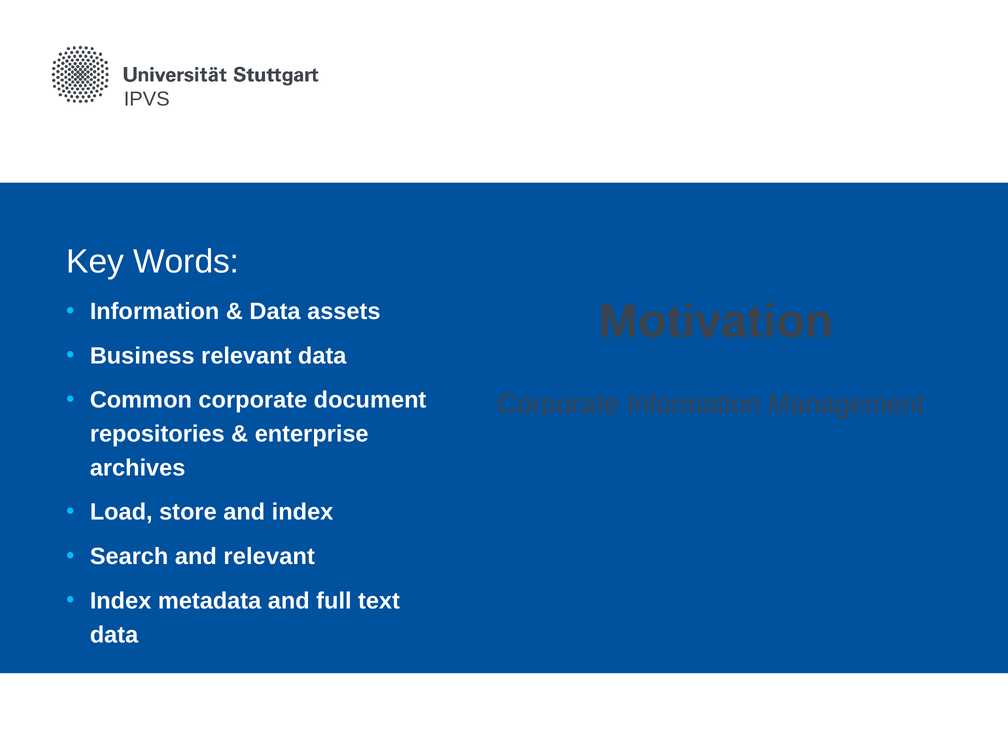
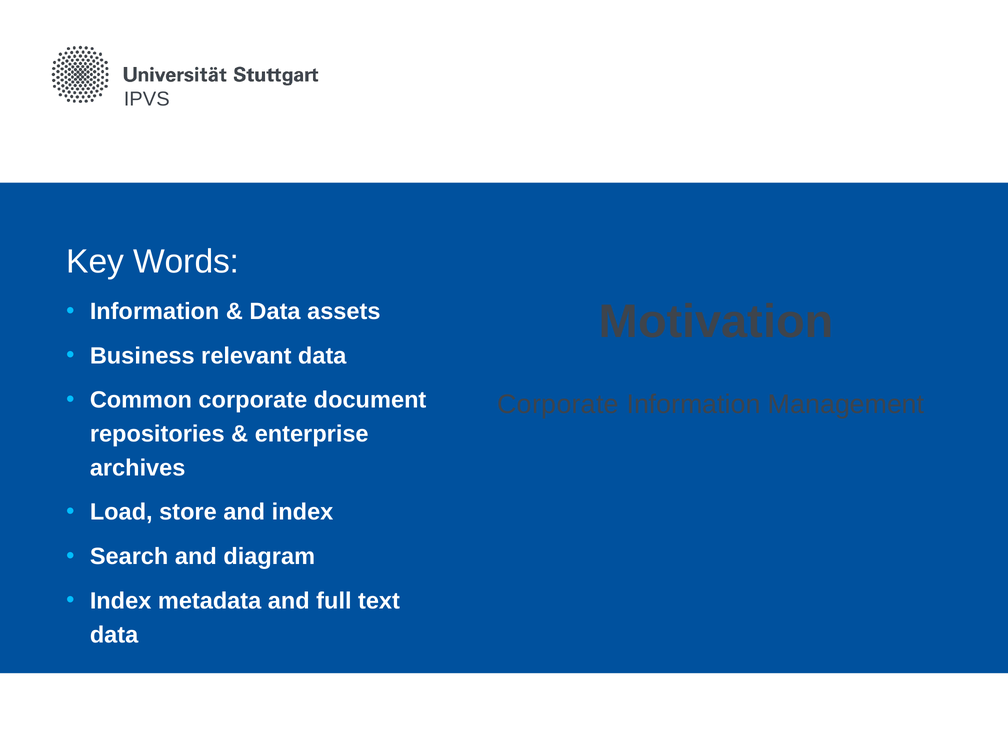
and relevant: relevant -> diagram
